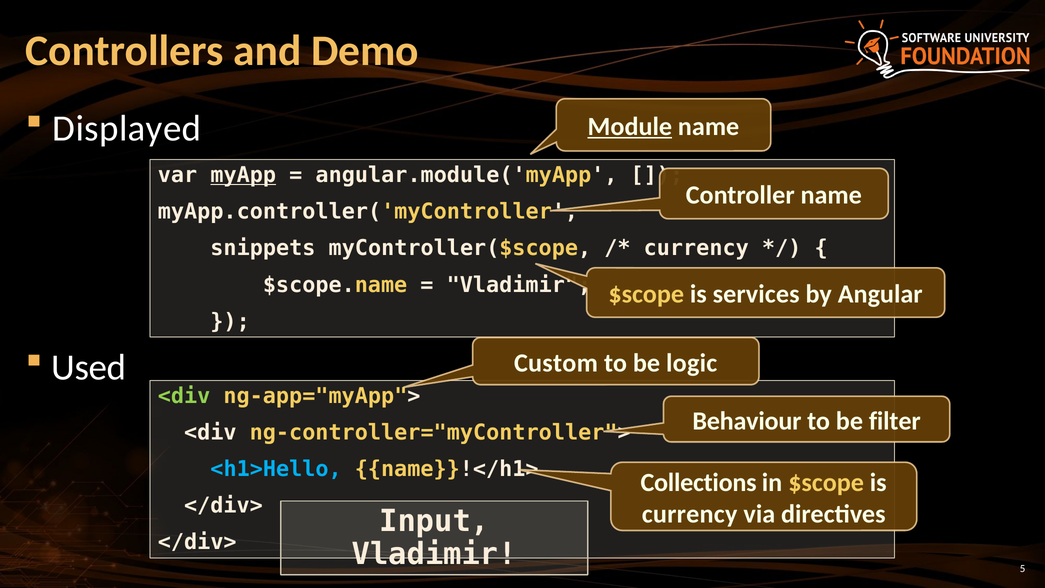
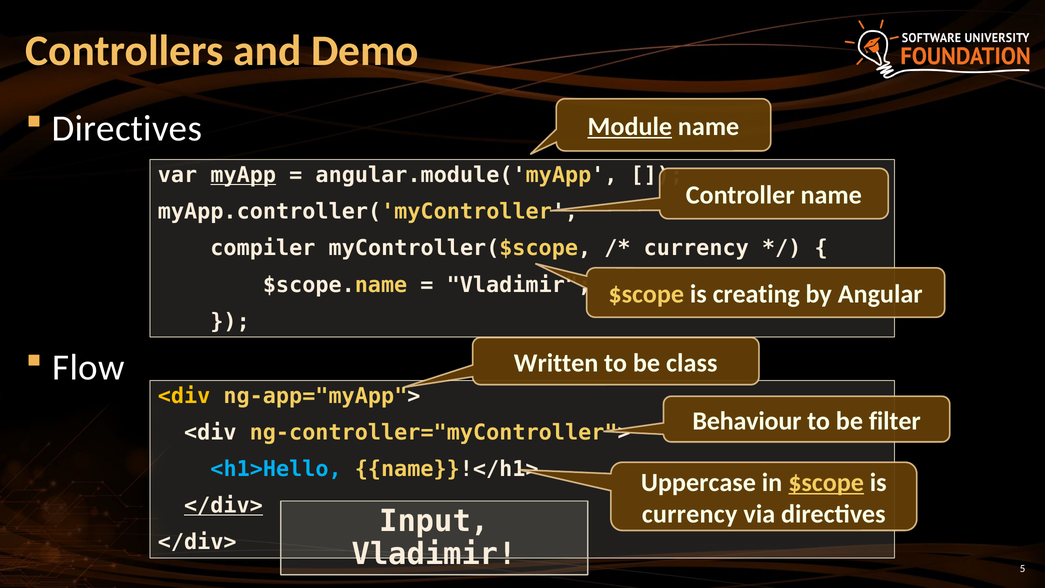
Displayed at (127, 129): Displayed -> Directives
snippets: snippets -> compiler
services: services -> creating
Used: Used -> Flow
Custom: Custom -> Written
logic: logic -> class
<div at (184, 396) colour: light green -> yellow
Collections: Collections -> Uppercase
$scope at (826, 482) underline: none -> present
</div> at (223, 506) underline: none -> present
